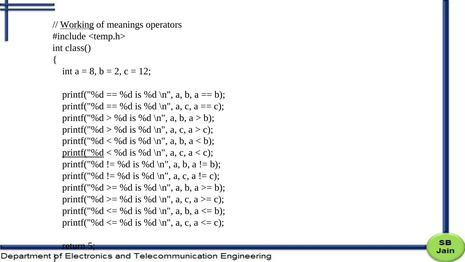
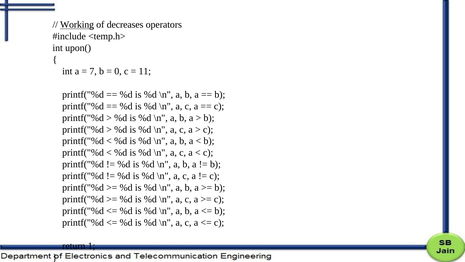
meanings: meanings -> decreases
class(: class( -> upon(
8: 8 -> 7
2: 2 -> 0
12: 12 -> 11
printf("%d at (83, 153) underline: present -> none
5: 5 -> 1
